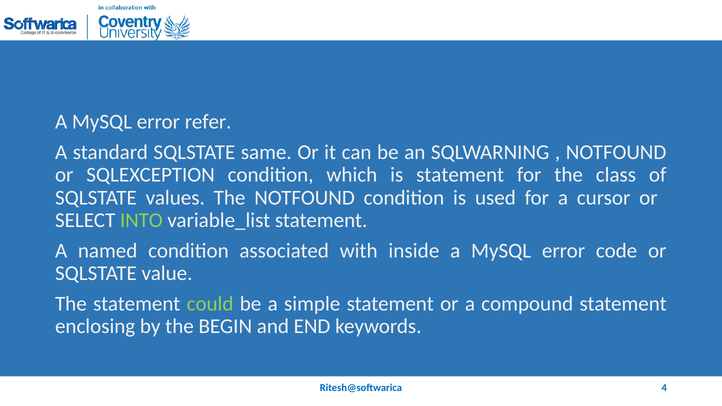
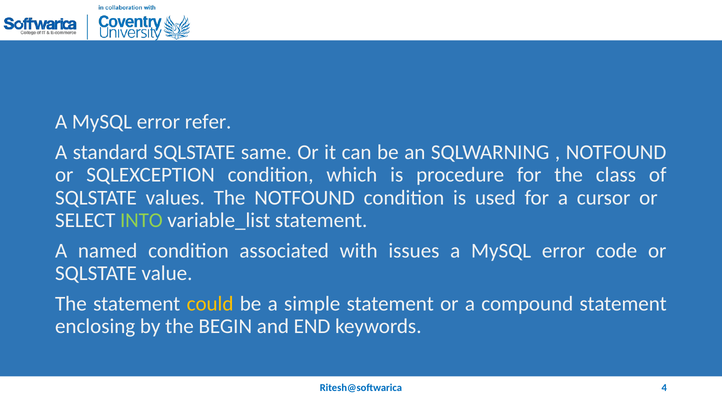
is statement: statement -> procedure
inside: inside -> issues
could colour: light green -> yellow
